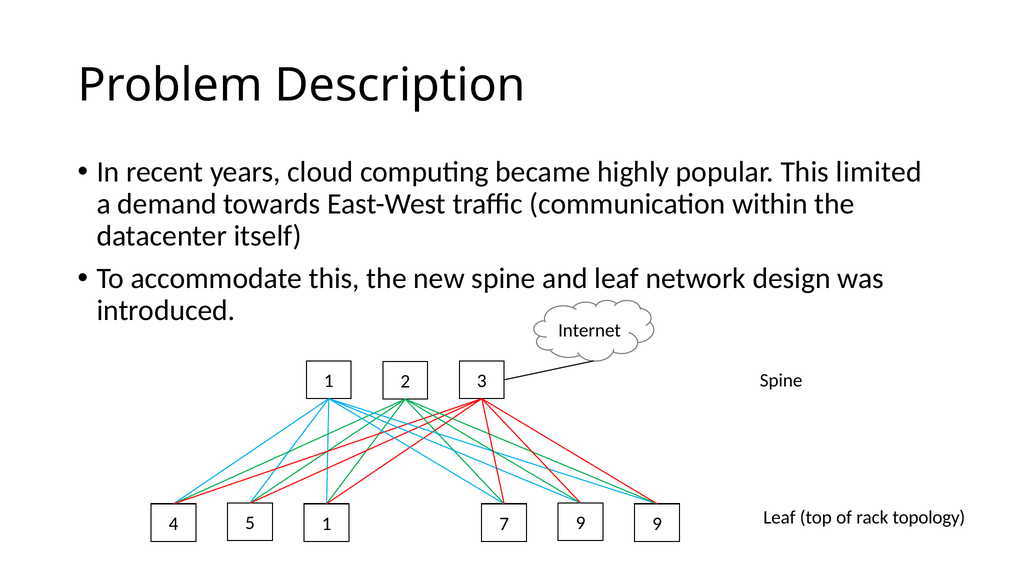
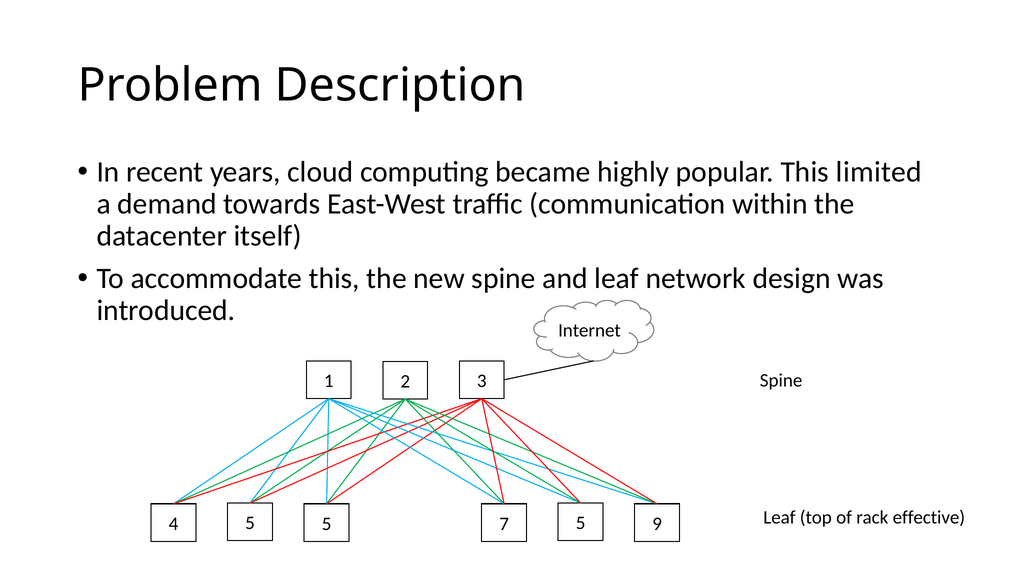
topology: topology -> effective
5 1: 1 -> 5
4 9: 9 -> 5
